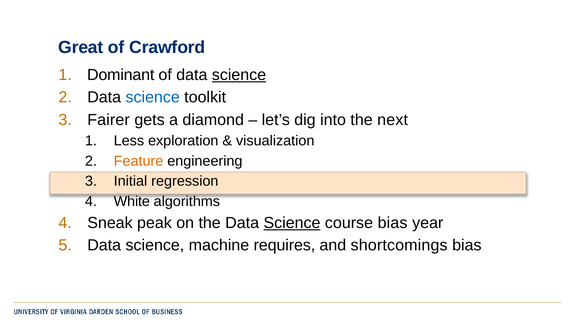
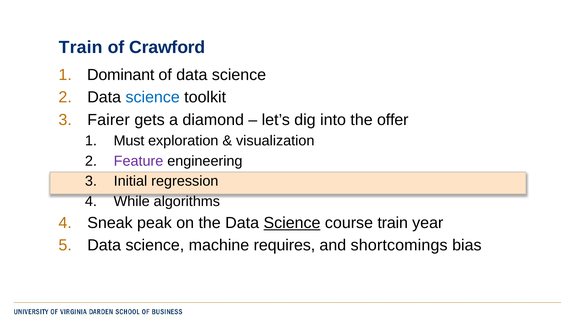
Great at (81, 47): Great -> Train
science at (239, 75) underline: present -> none
next: next -> offer
Less: Less -> Must
Feature colour: orange -> purple
White: White -> While
course bias: bias -> train
